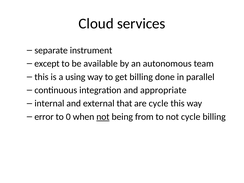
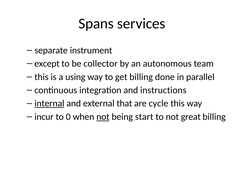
Cloud: Cloud -> Spans
available: available -> collector
appropriate: appropriate -> instructions
internal underline: none -> present
error: error -> incur
from: from -> start
not cycle: cycle -> great
